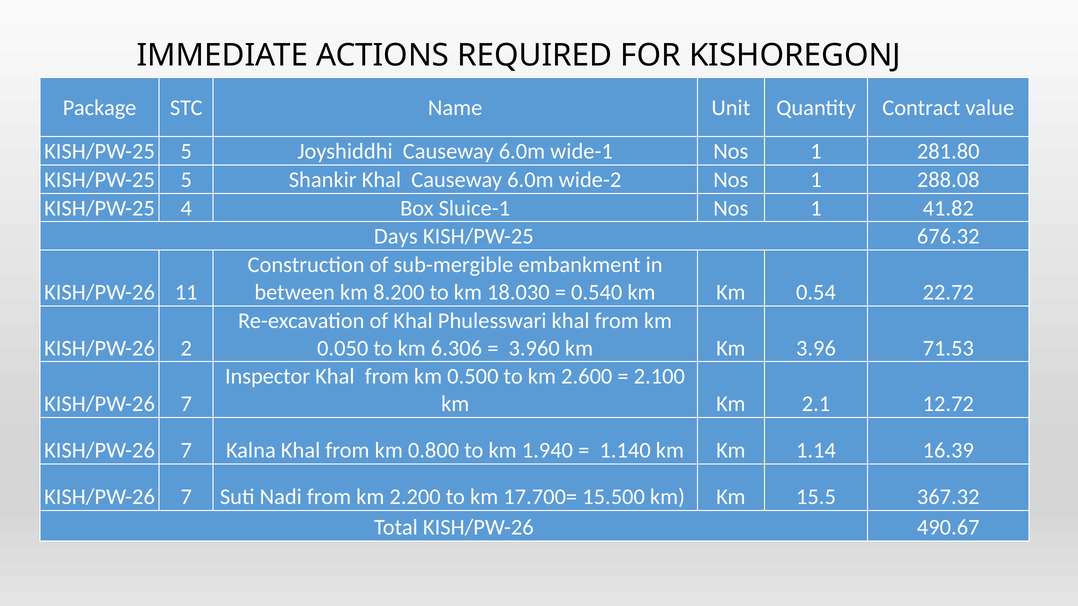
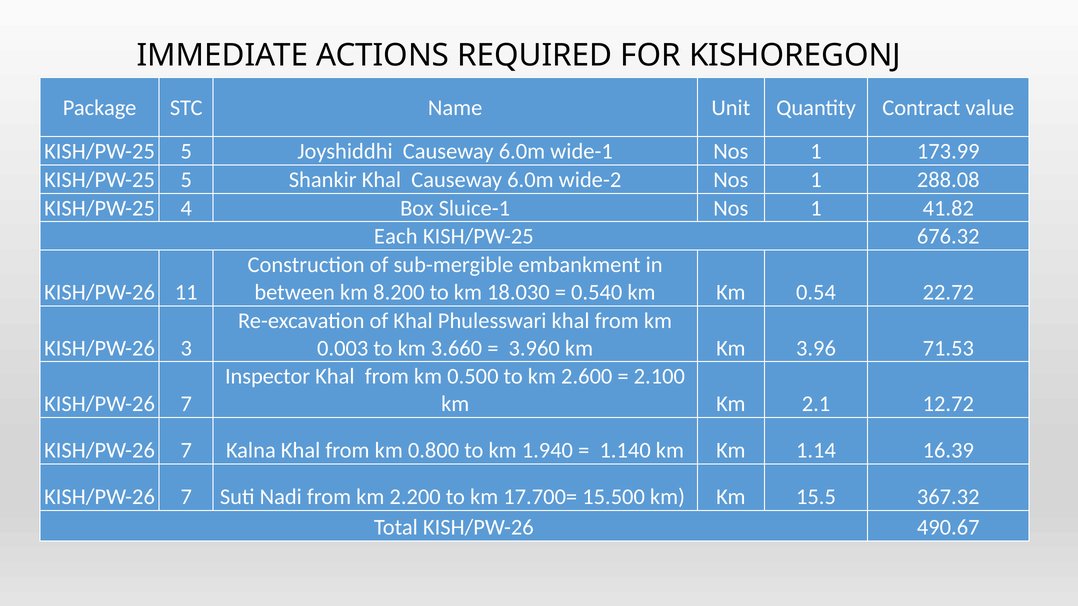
281.80: 281.80 -> 173.99
Days: Days -> Each
2: 2 -> 3
0.050: 0.050 -> 0.003
6.306: 6.306 -> 3.660
